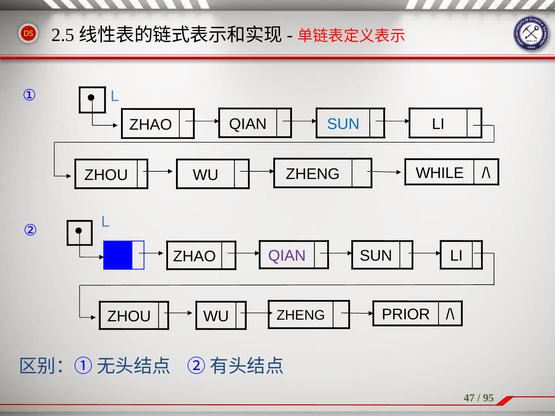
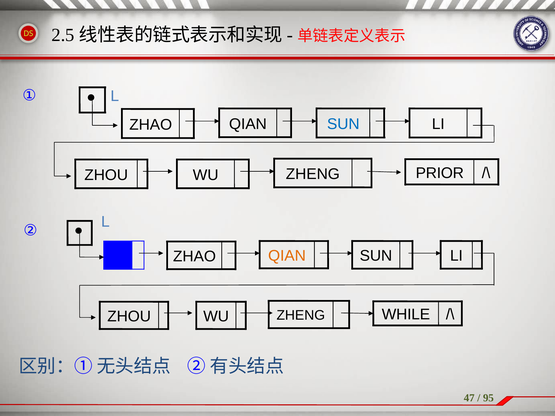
WHILE: WHILE -> PRIOR
QIAN at (287, 256) colour: purple -> orange
PRIOR: PRIOR -> WHILE
